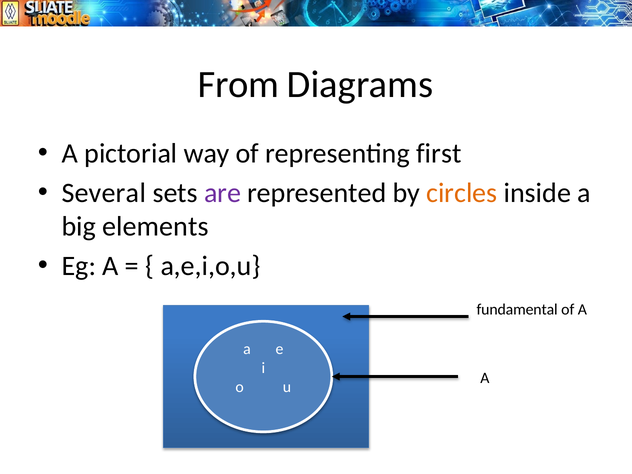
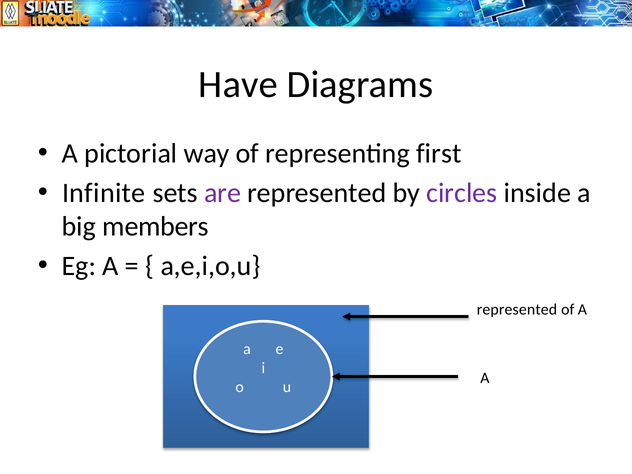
From: From -> Have
Several: Several -> Infinite
circles colour: orange -> purple
elements: elements -> members
fundamental at (517, 309): fundamental -> represented
